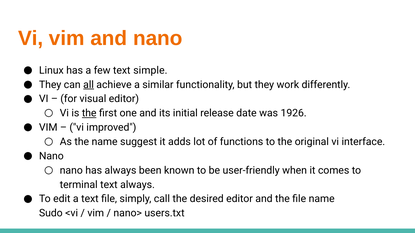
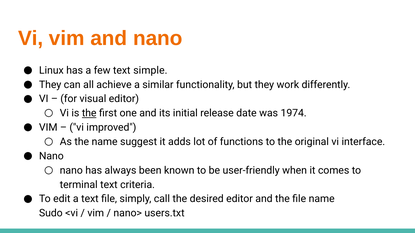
all underline: present -> none
1926: 1926 -> 1974
text always: always -> criteria
